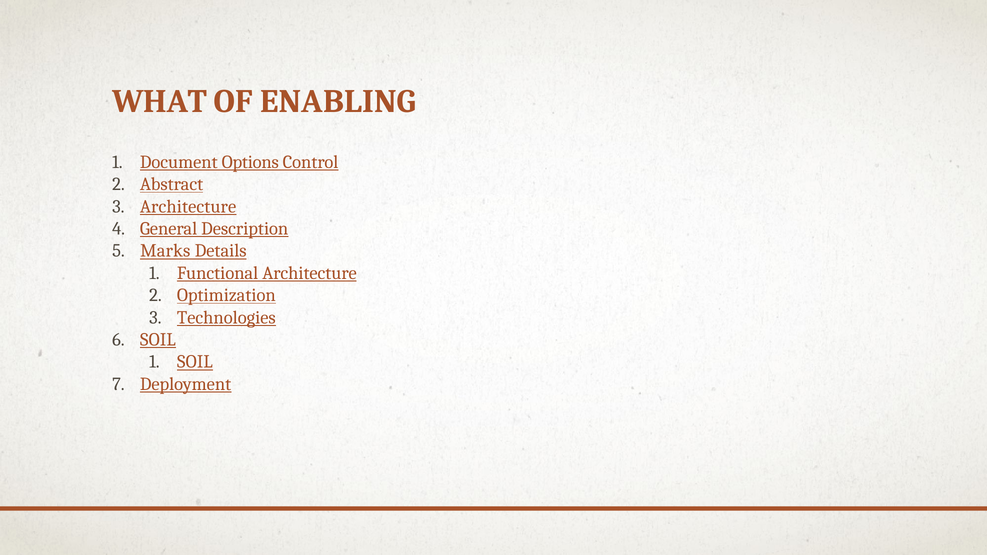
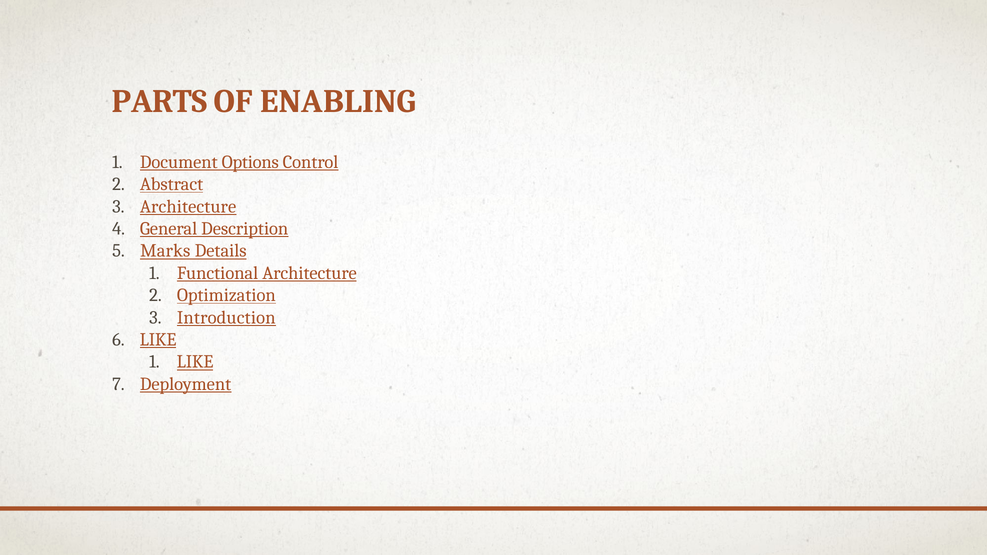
WHAT: WHAT -> PARTS
Technologies: Technologies -> Introduction
SOIL at (158, 340): SOIL -> LIKE
SOIL at (195, 362): SOIL -> LIKE
